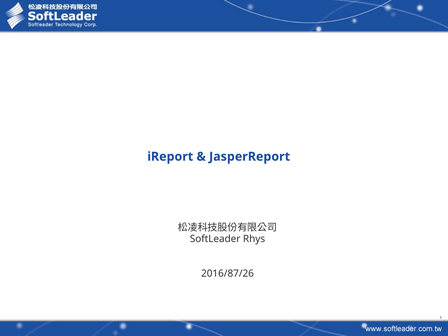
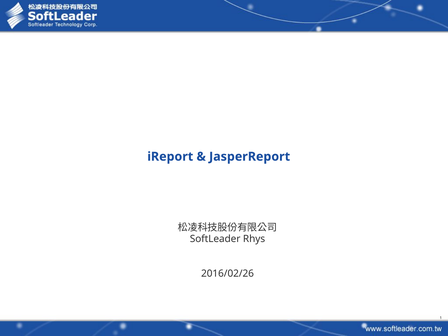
2016/87/26: 2016/87/26 -> 2016/02/26
